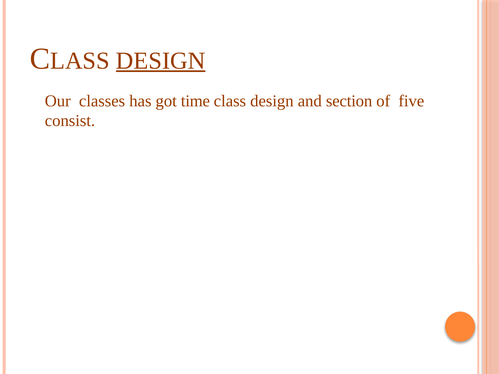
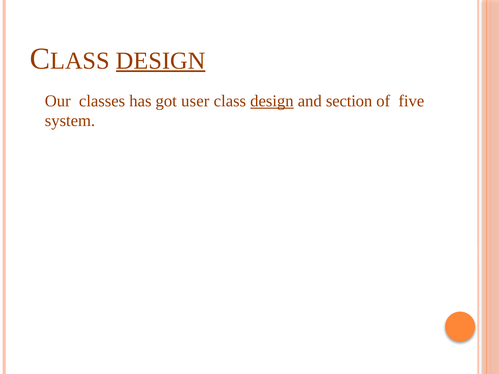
time: time -> user
design at (272, 101) underline: none -> present
consist: consist -> system
